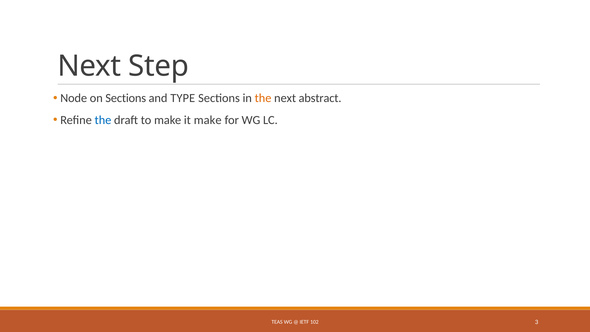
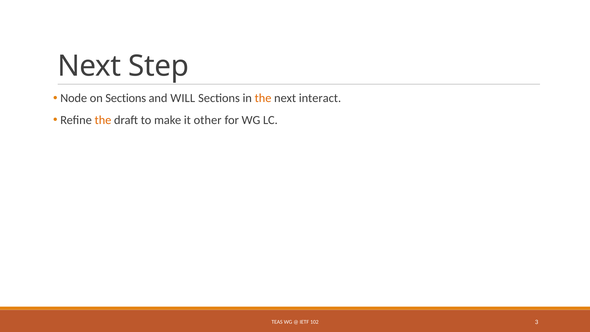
TYPE: TYPE -> WILL
abstract: abstract -> interact
the at (103, 120) colour: blue -> orange
it make: make -> other
